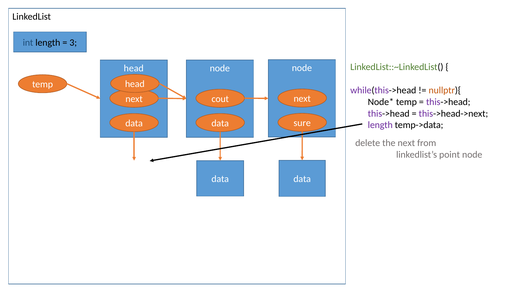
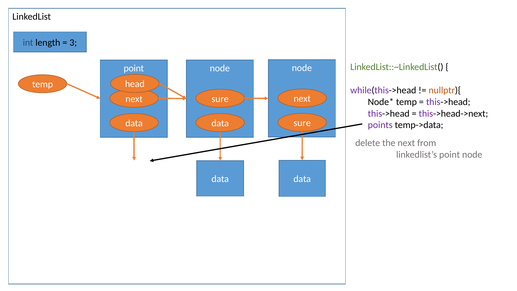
head at (134, 68): head -> point
cout at (220, 99): cout -> sure
length at (380, 125): length -> points
